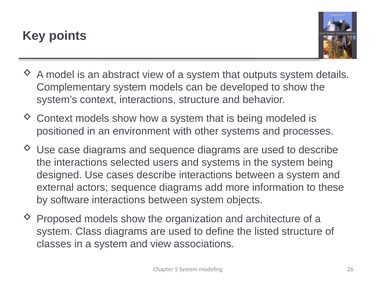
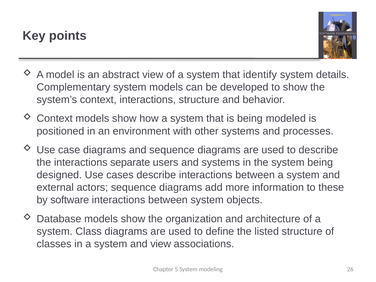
outputs: outputs -> identify
selected: selected -> separate
Proposed: Proposed -> Database
